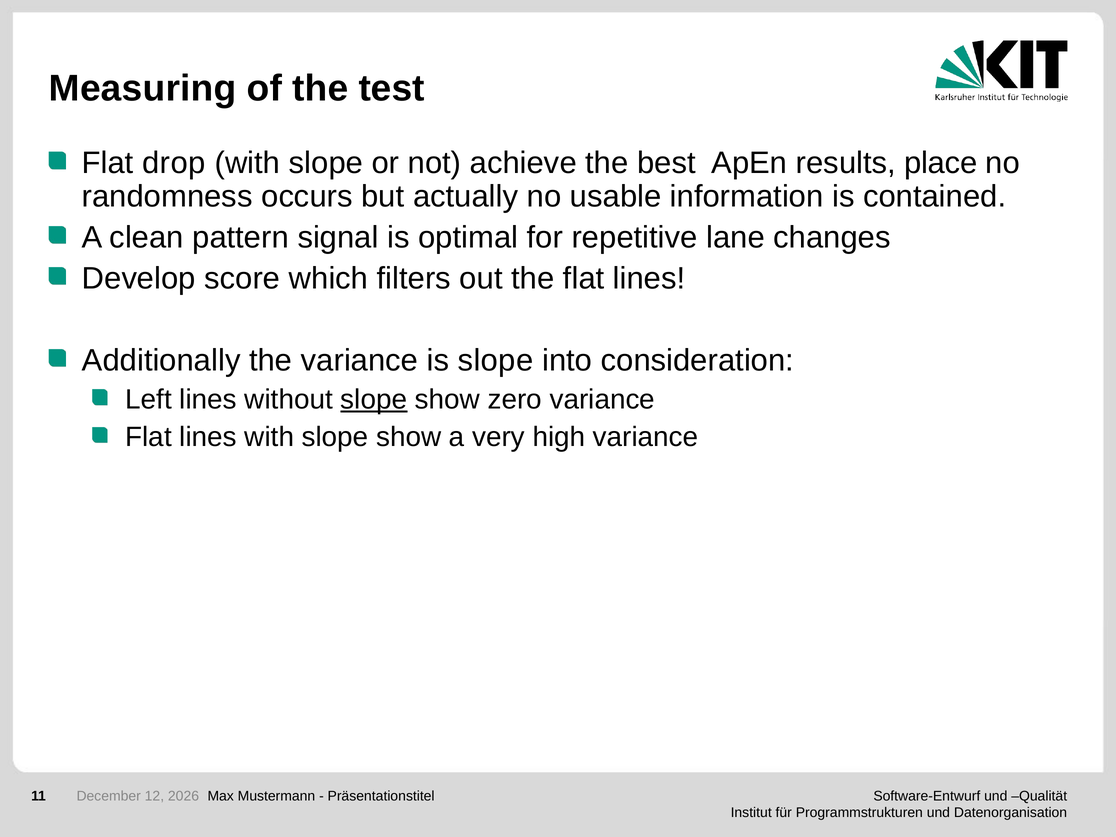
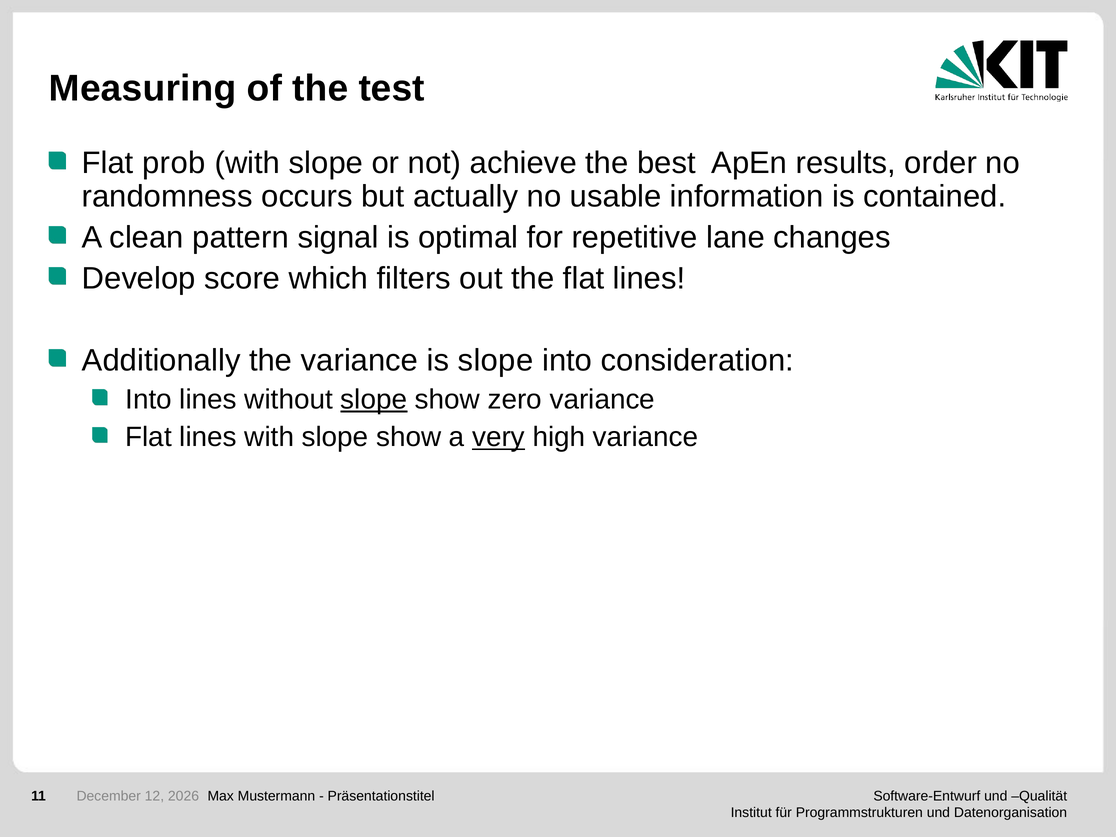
drop: drop -> prob
place: place -> order
Left at (149, 400): Left -> Into
very underline: none -> present
